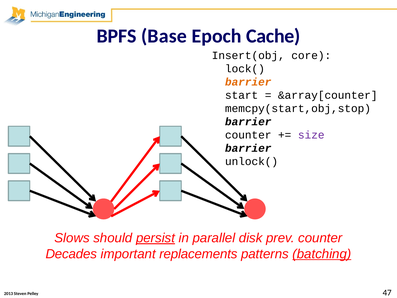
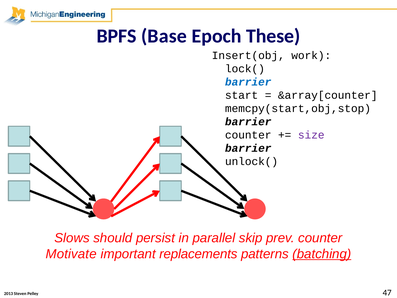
Cache: Cache -> These
core: core -> work
barrier at (248, 82) colour: orange -> blue
persist underline: present -> none
disk: disk -> skip
Decades: Decades -> Motivate
